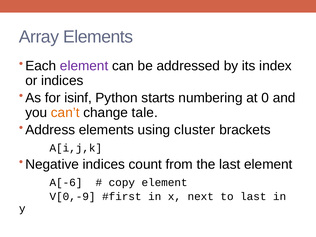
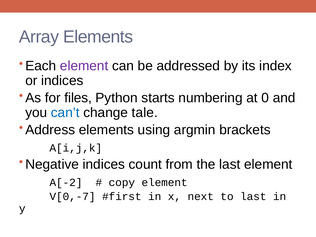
isinf: isinf -> files
can’t colour: orange -> blue
cluster: cluster -> argmin
A[-6: A[-6 -> A[-2
V[0,-9: V[0,-9 -> V[0,-7
